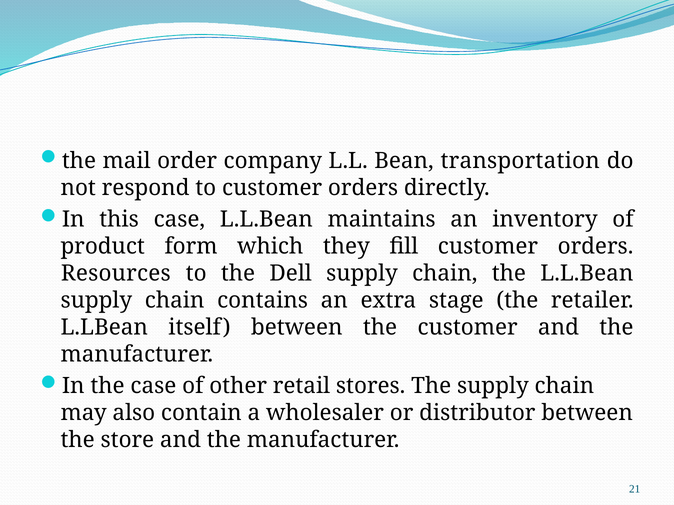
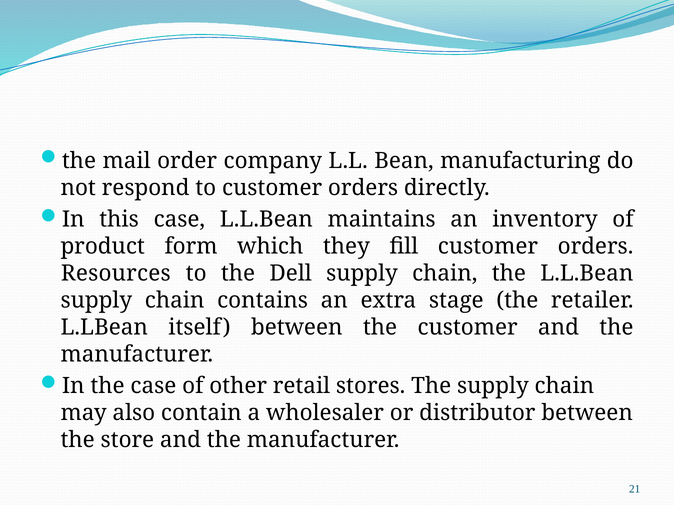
transportation: transportation -> manufacturing
